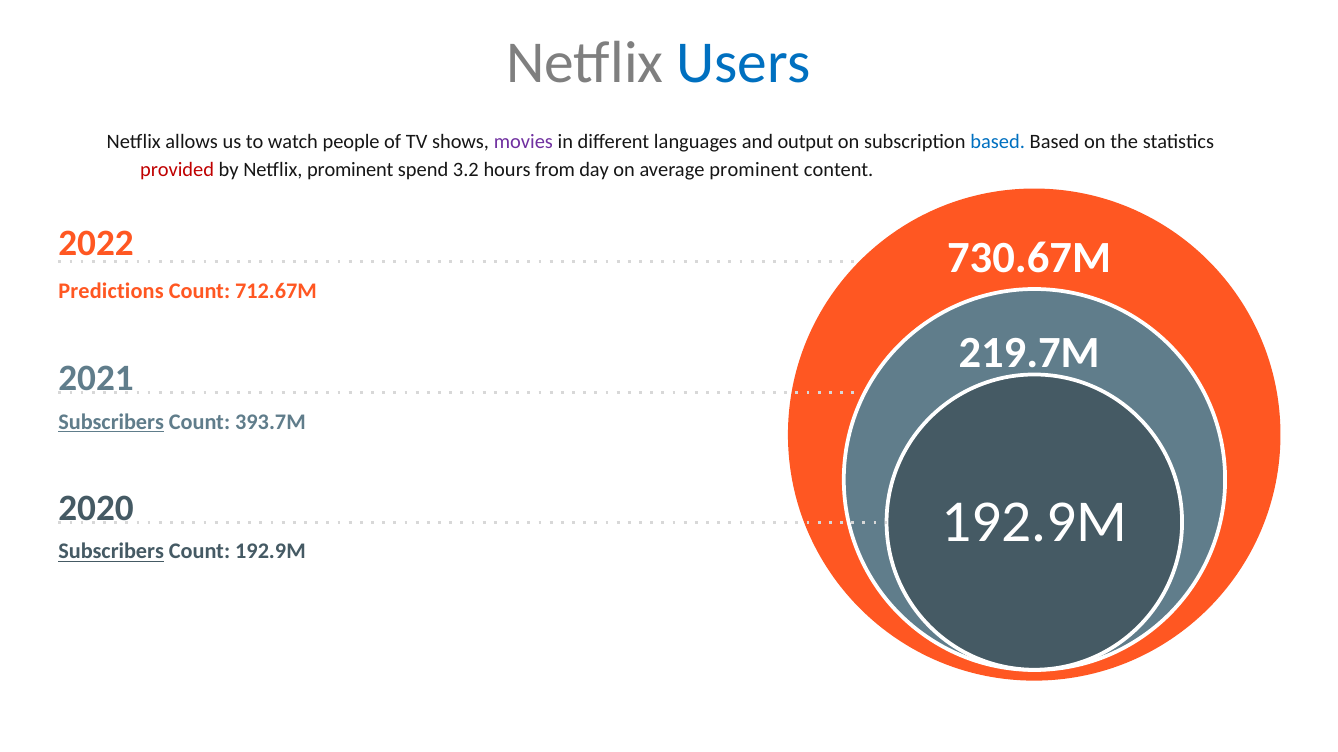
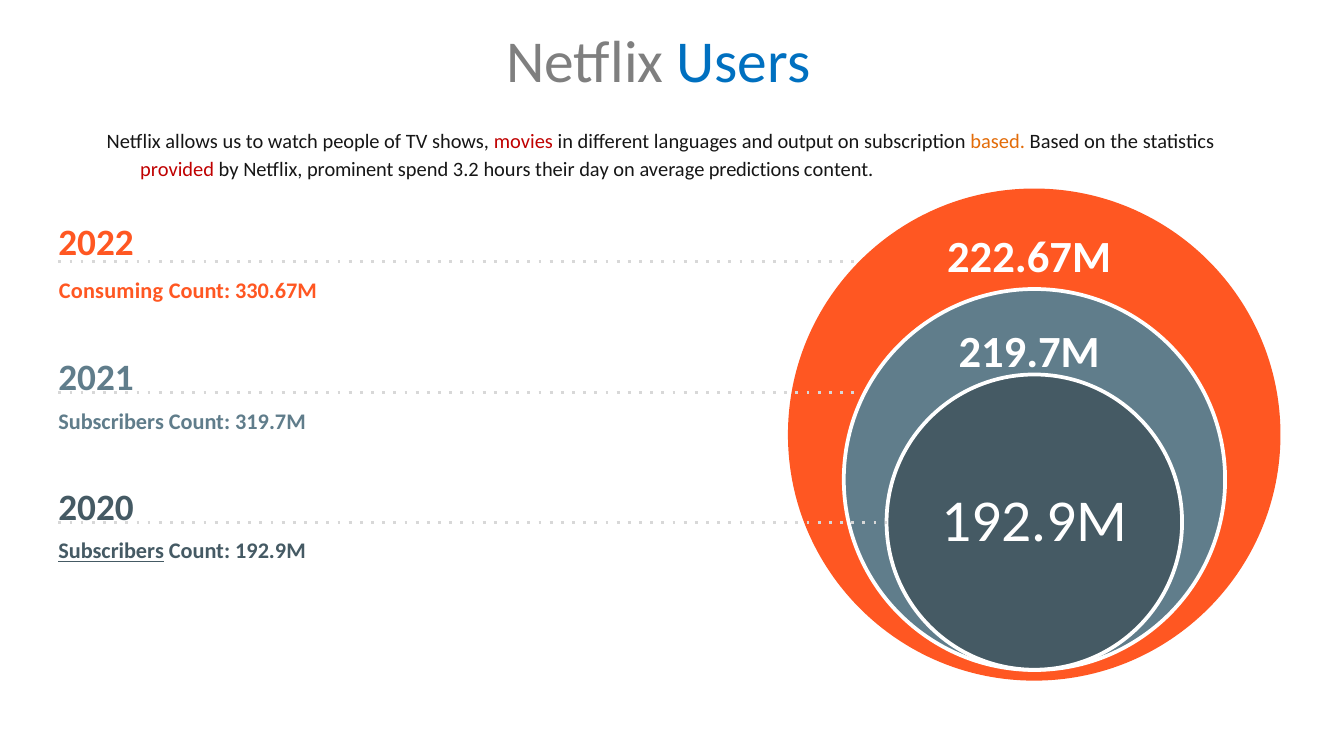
movies colour: purple -> red
based at (998, 142) colour: blue -> orange
from: from -> their
average prominent: prominent -> predictions
730.67M: 730.67M -> 222.67M
Predictions: Predictions -> Consuming
712.67M: 712.67M -> 330.67M
Subscribers at (111, 422) underline: present -> none
393.7M: 393.7M -> 319.7M
